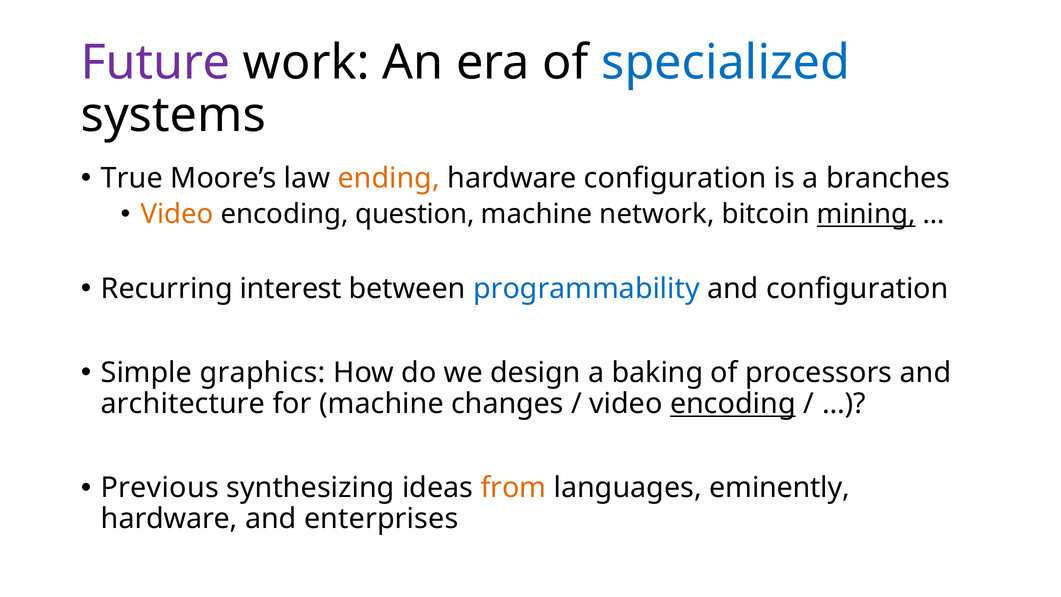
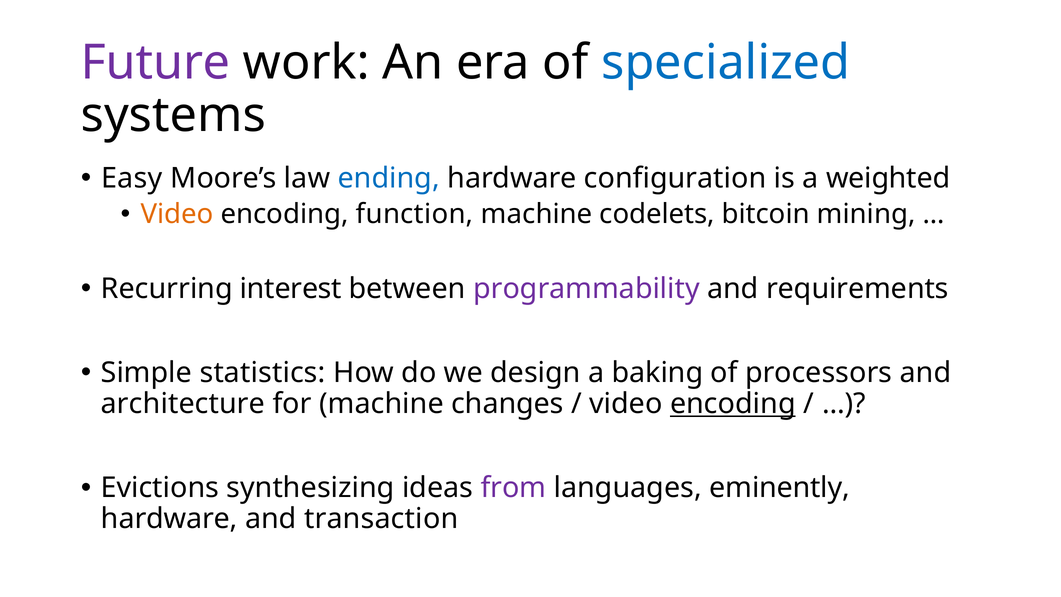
True: True -> Easy
ending colour: orange -> blue
branches: branches -> weighted
question: question -> function
network: network -> codelets
mining underline: present -> none
programmability colour: blue -> purple
and configuration: configuration -> requirements
graphics: graphics -> statistics
Previous: Previous -> Evictions
from colour: orange -> purple
enterprises: enterprises -> transaction
